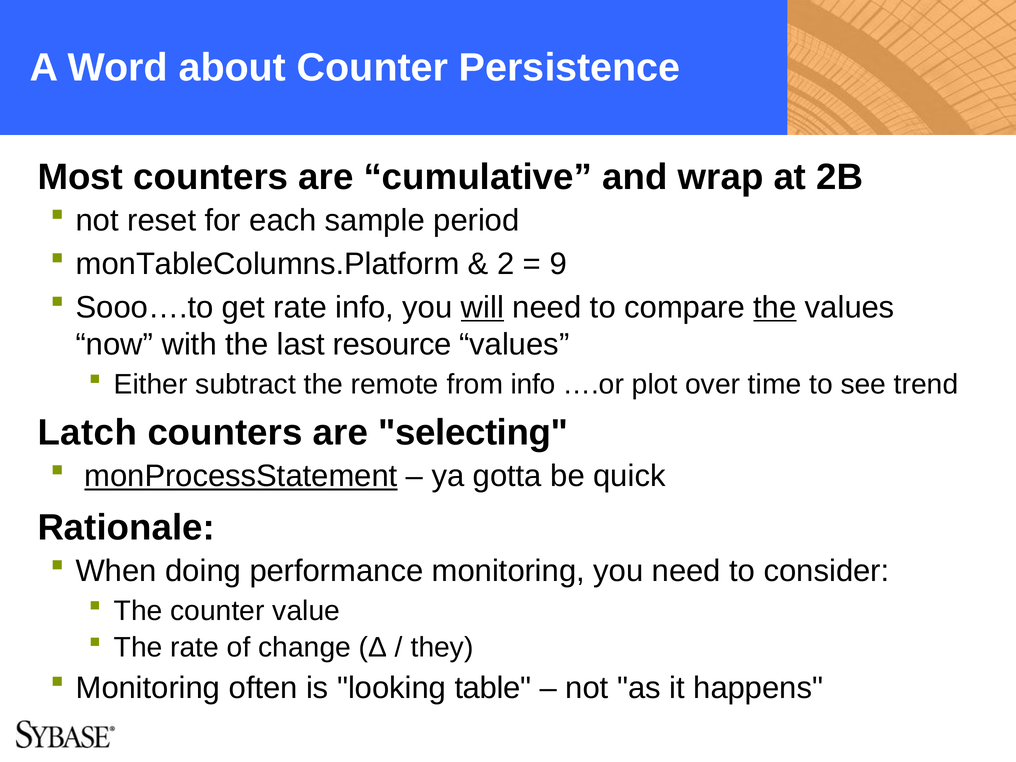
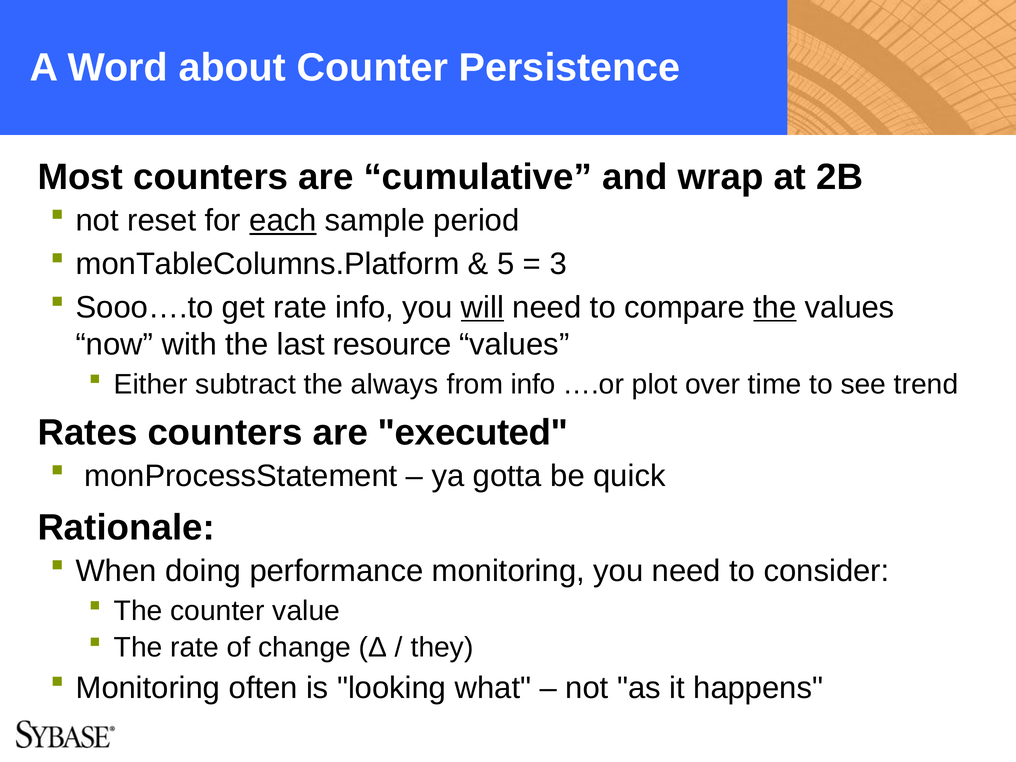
each underline: none -> present
2: 2 -> 5
9: 9 -> 3
remote: remote -> always
Latch: Latch -> Rates
selecting: selecting -> executed
monProcessStatement underline: present -> none
table: table -> what
